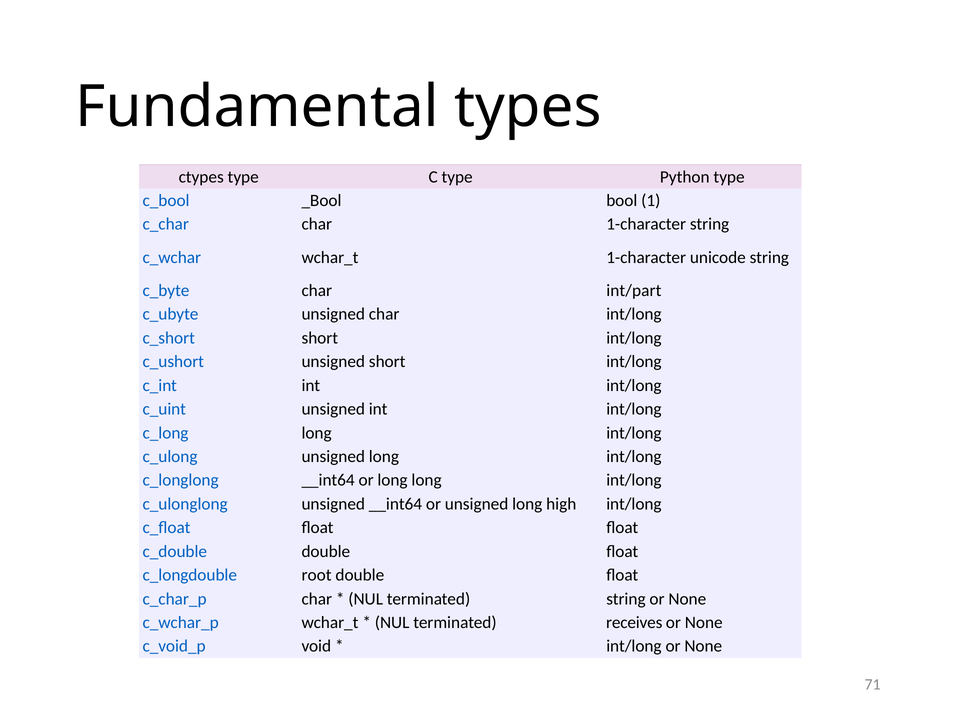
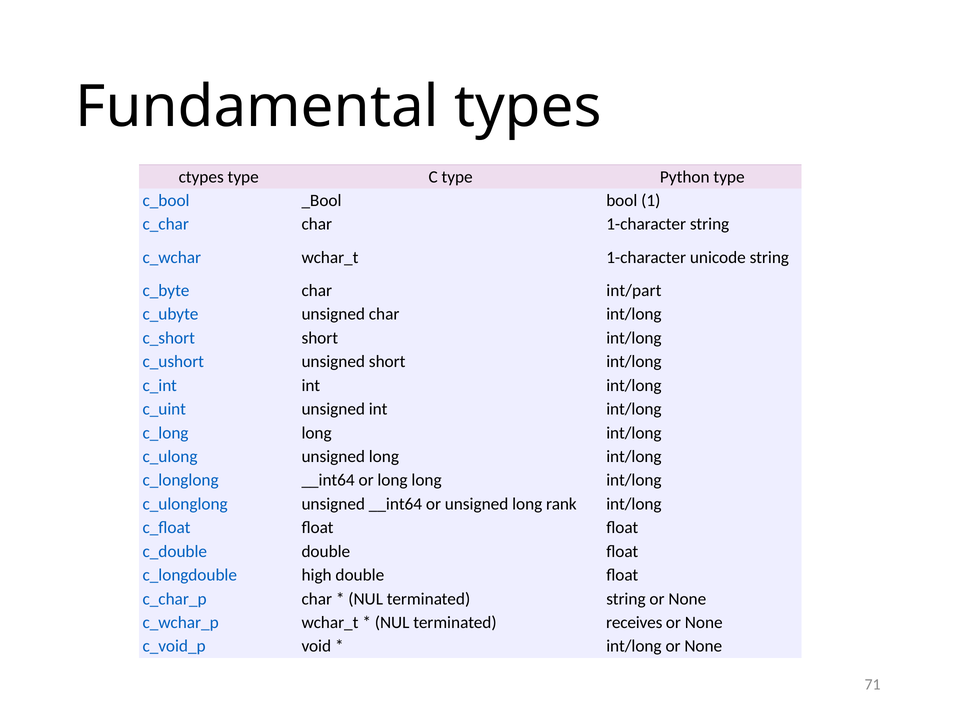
high: high -> rank
root: root -> high
